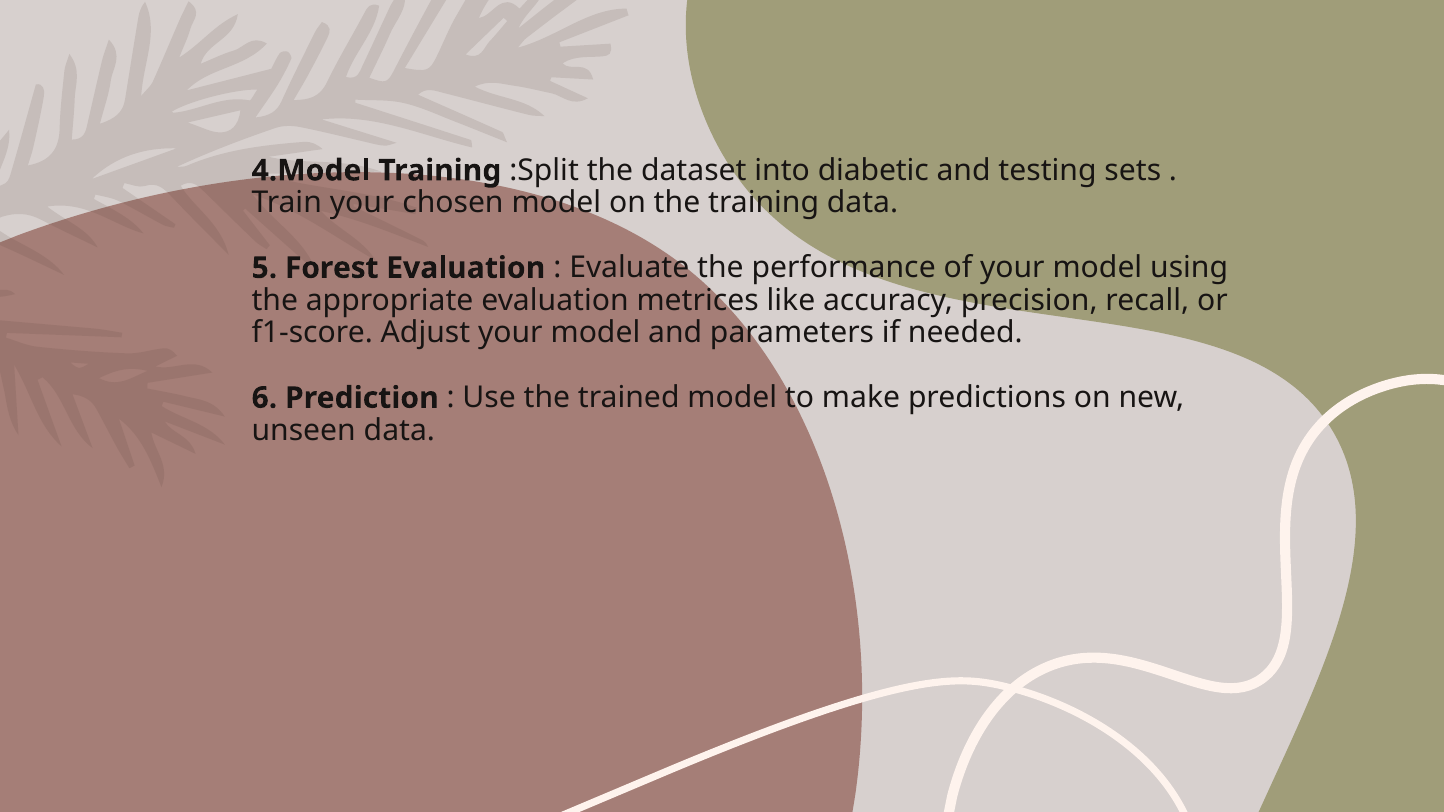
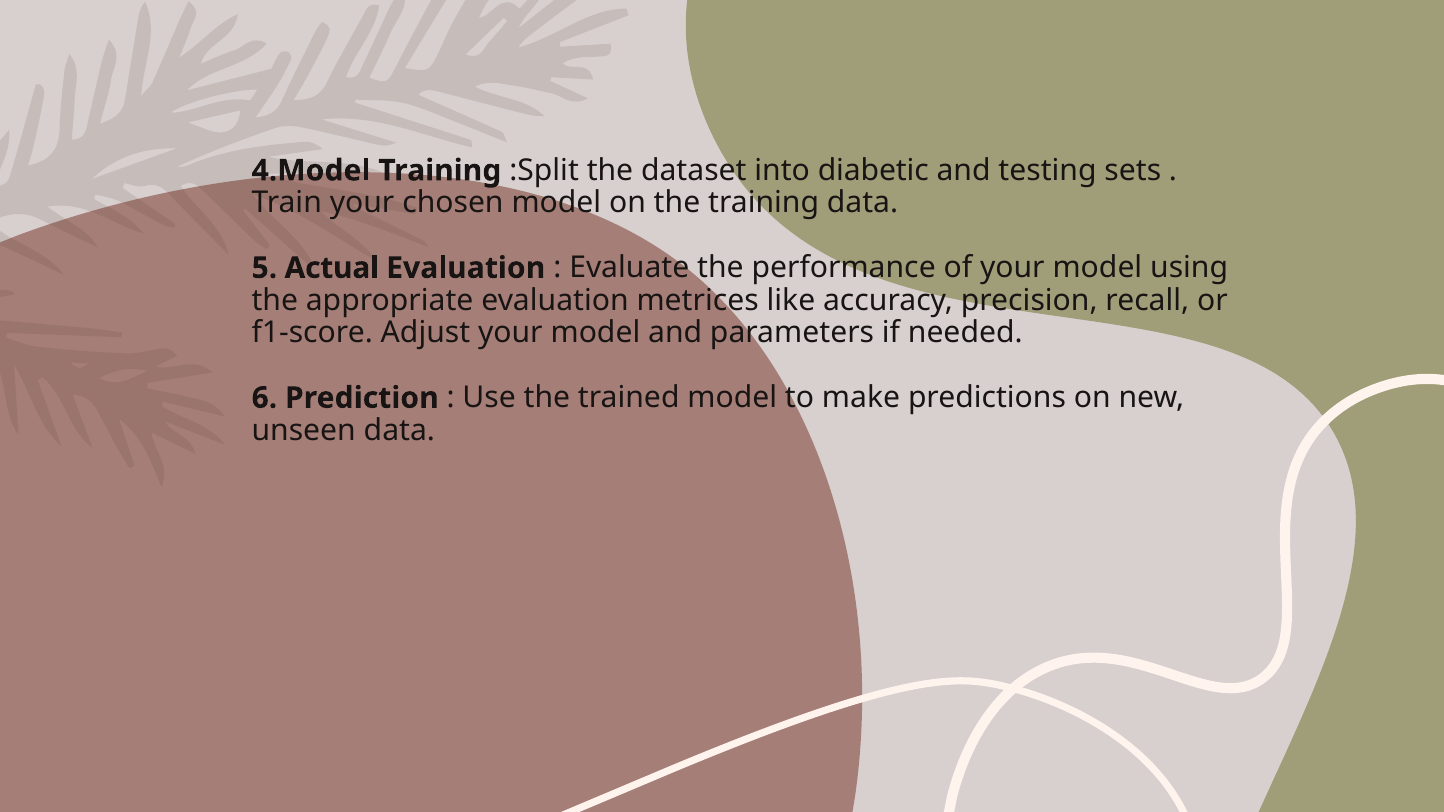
Forest: Forest -> Actual
